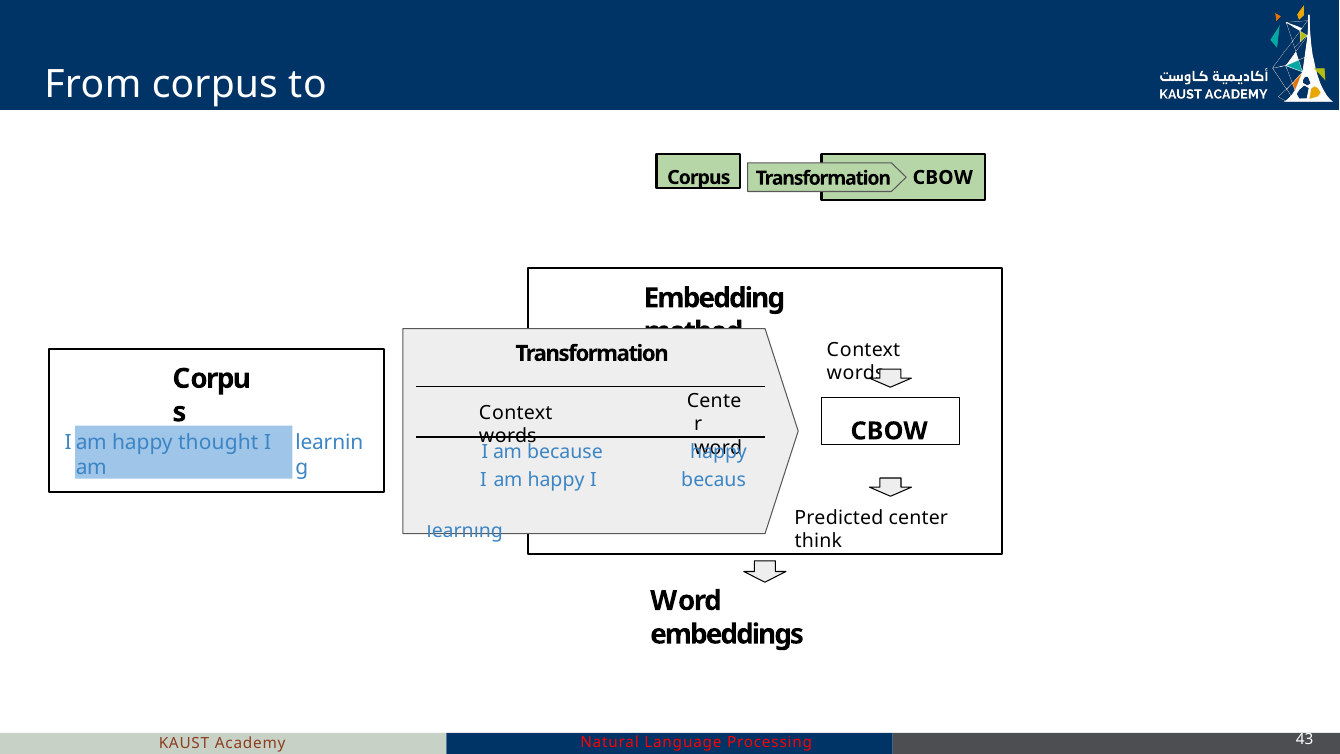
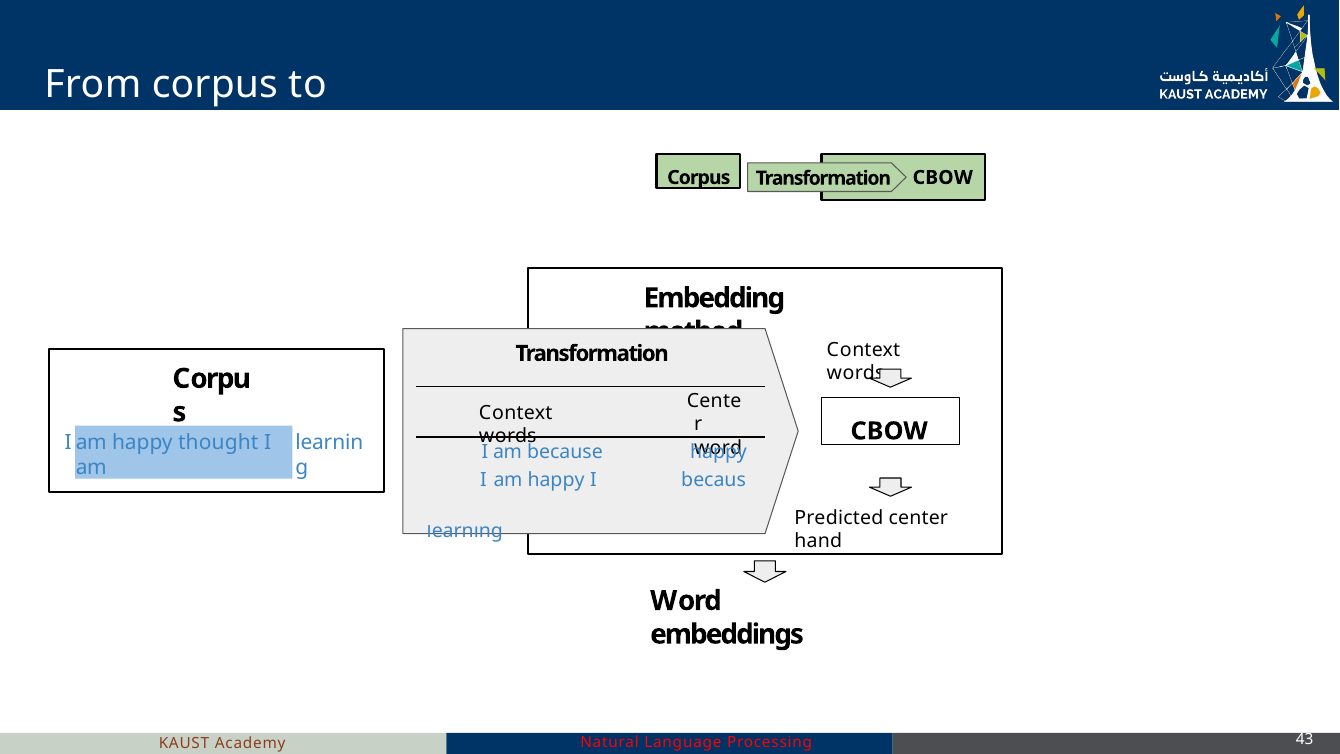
think: think -> hand
